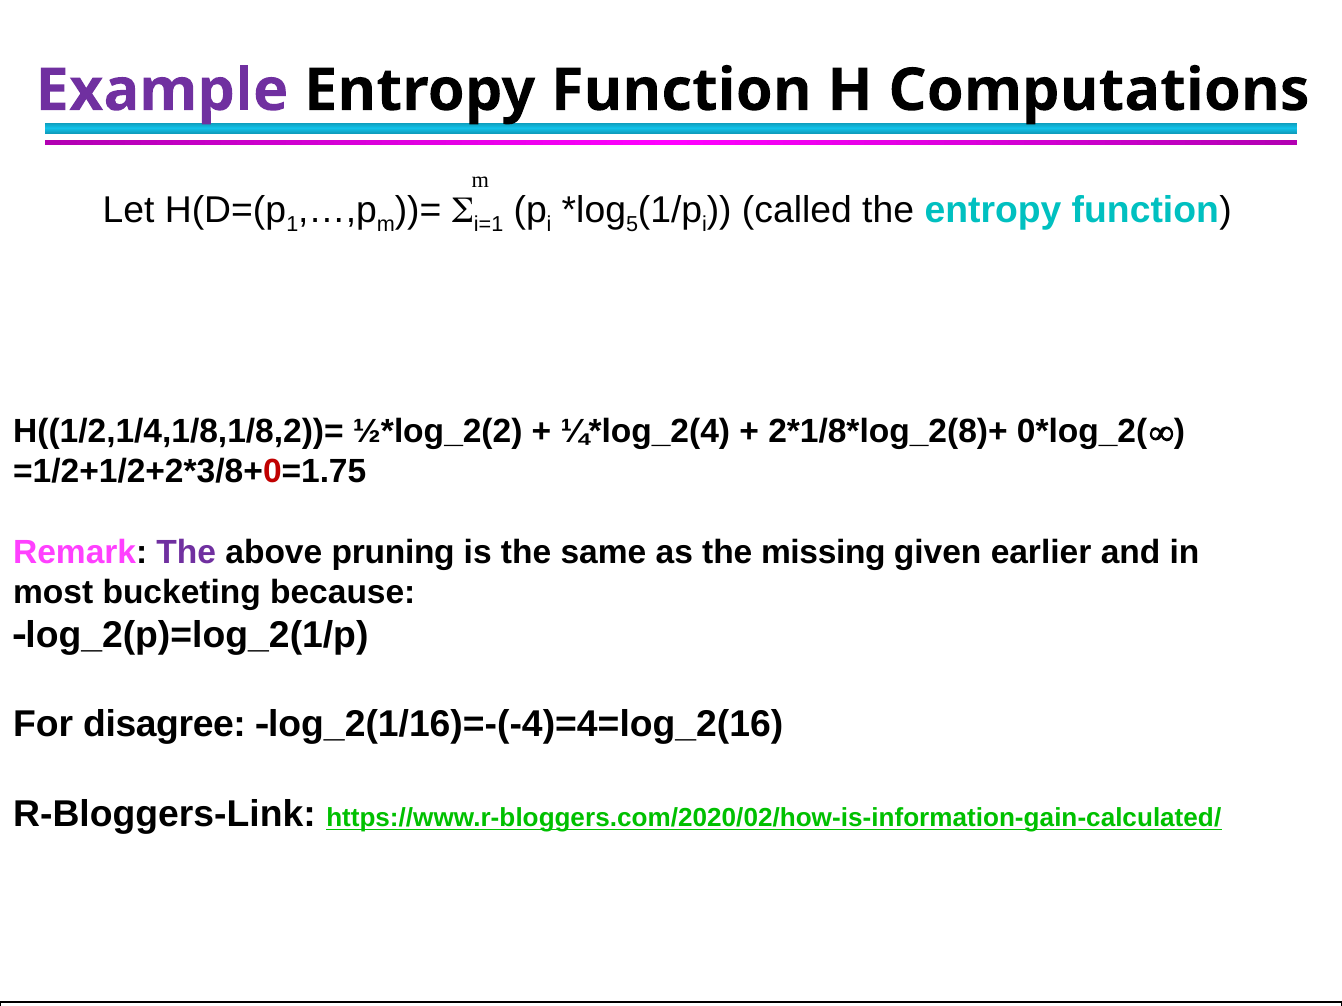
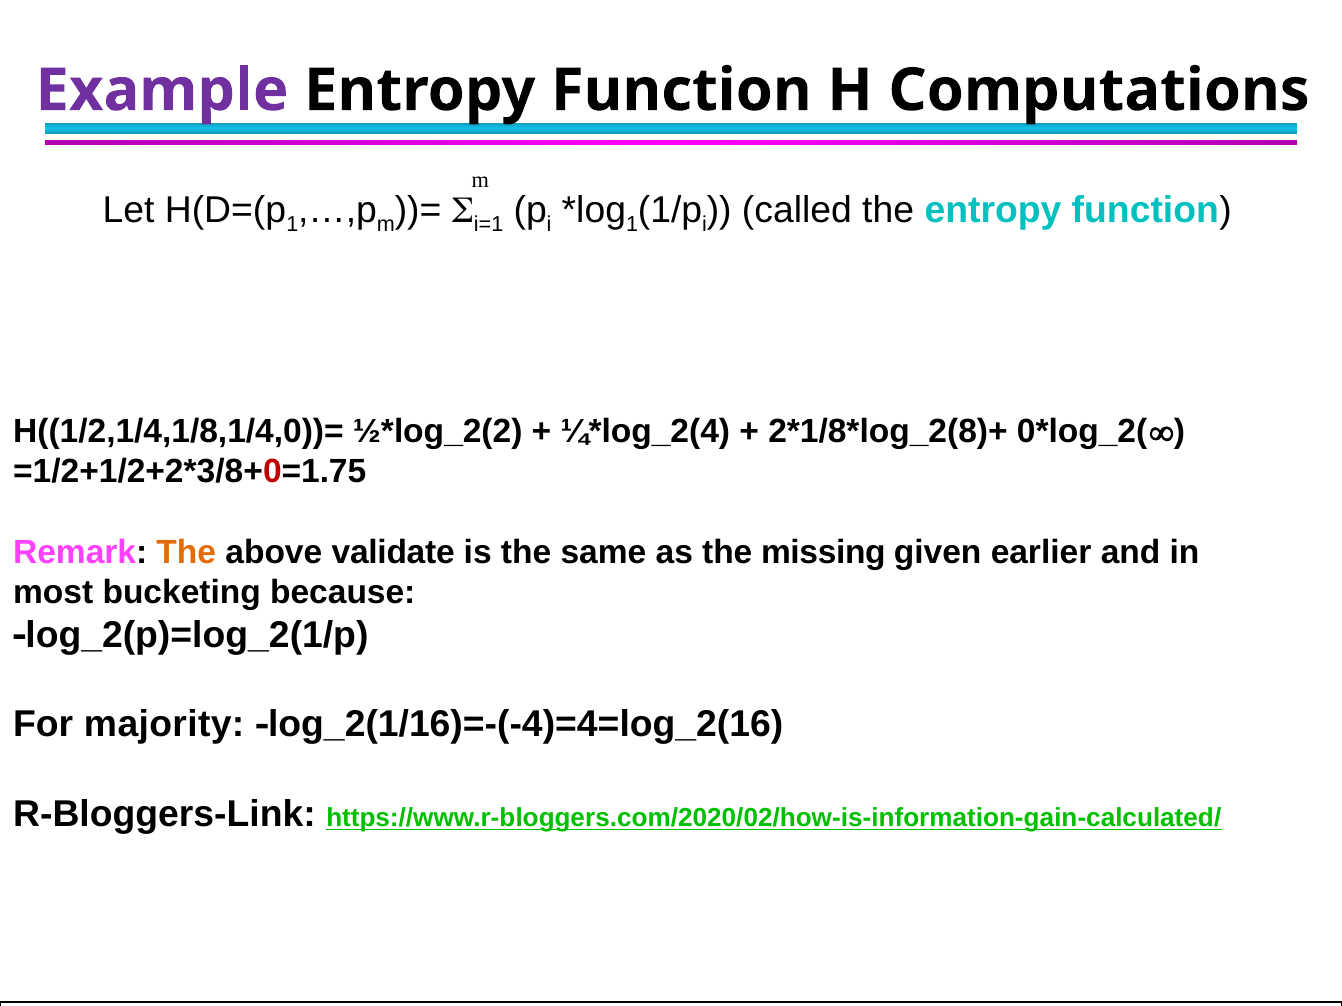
5 at (632, 225): 5 -> 1
H((1/2,1/4,1/8,1/8,2))=: H((1/2,1/4,1/8,1/8,2))= -> H((1/2,1/4,1/8,1/4,0))=
The at (186, 552) colour: purple -> orange
pruning: pruning -> validate
disagree: disagree -> majority
